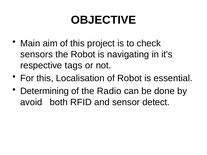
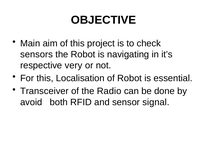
tags: tags -> very
Determining: Determining -> Transceiver
detect: detect -> signal
